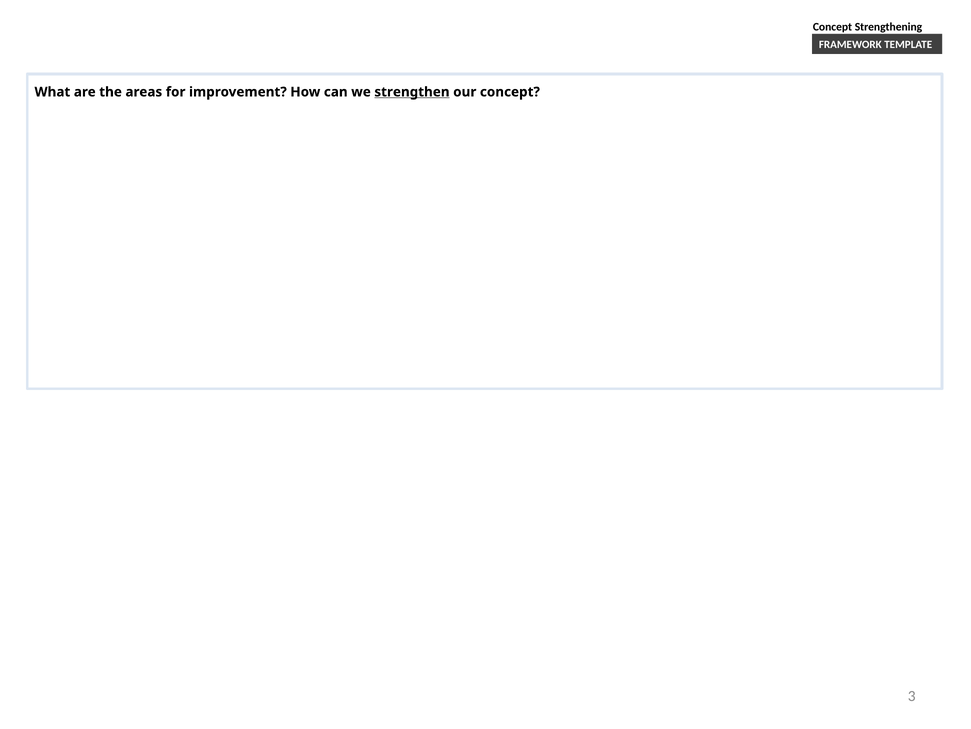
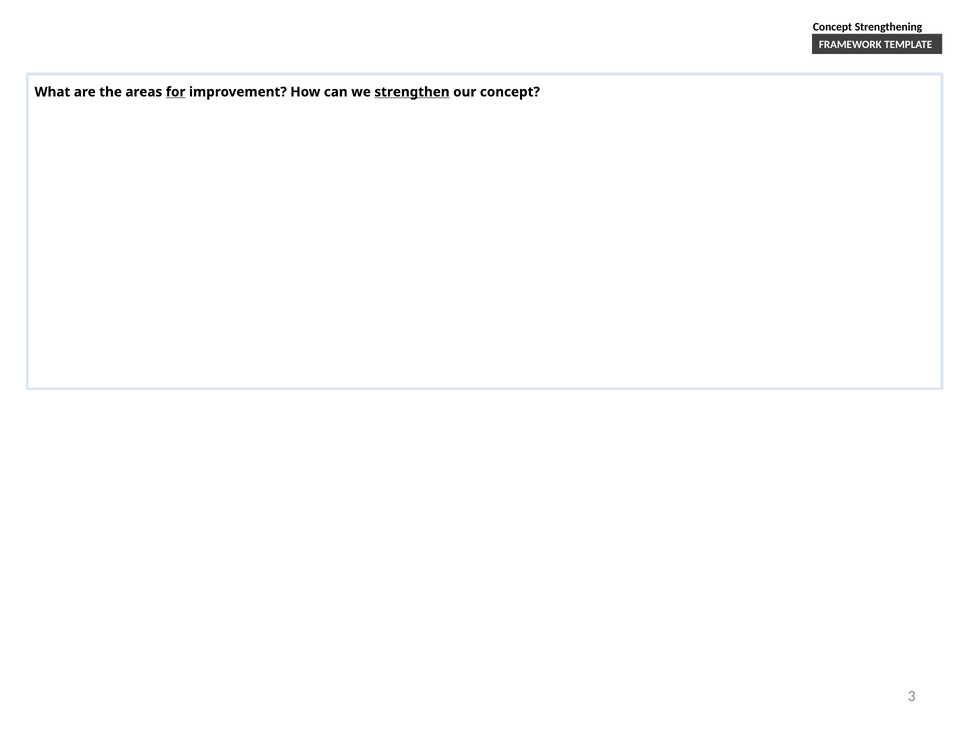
for underline: none -> present
